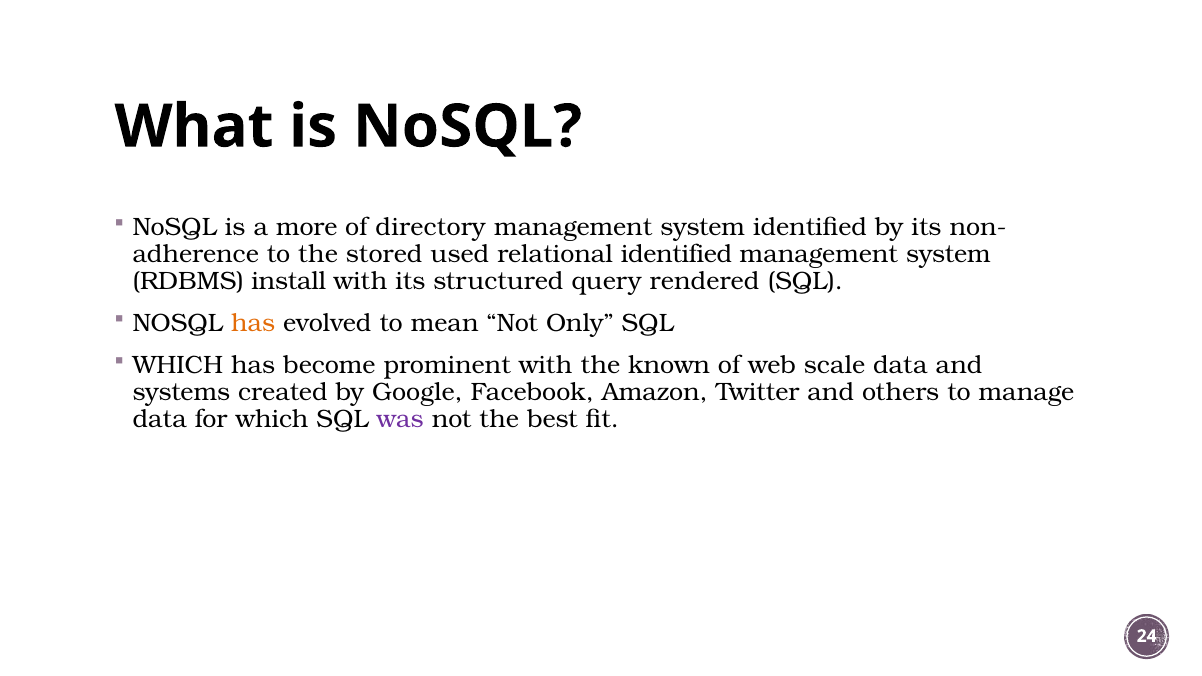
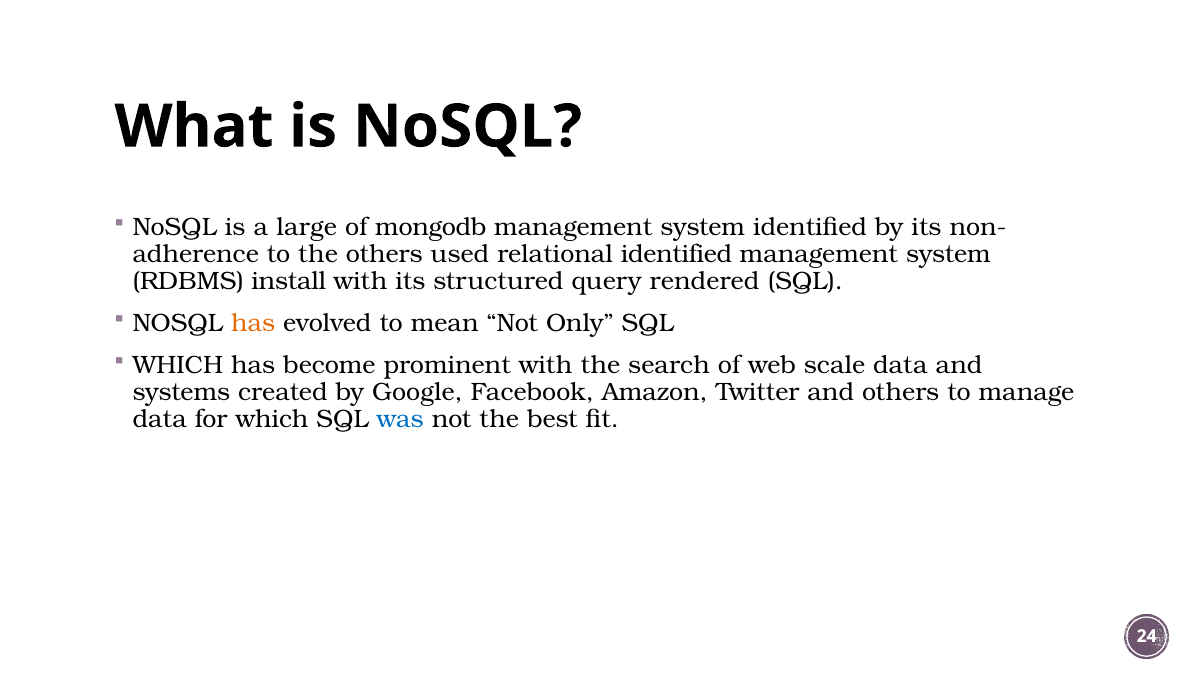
more: more -> large
directory: directory -> mongodb
the stored: stored -> others
known: known -> search
was colour: purple -> blue
